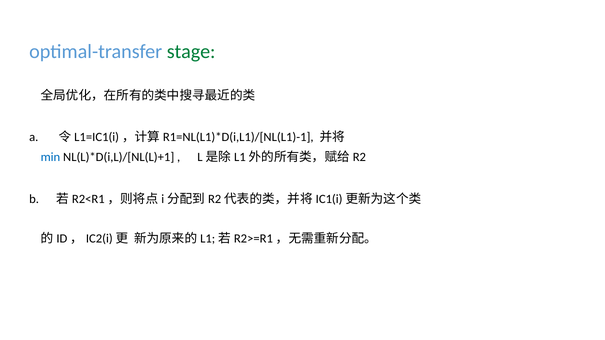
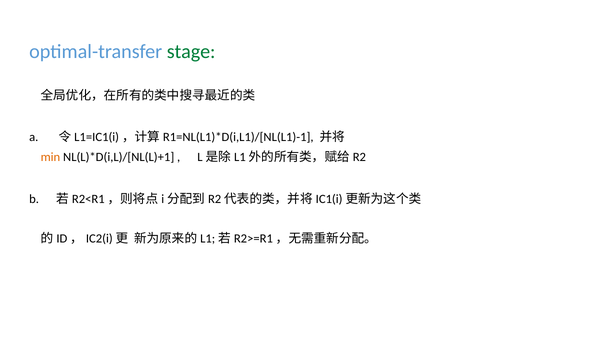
min colour: blue -> orange
